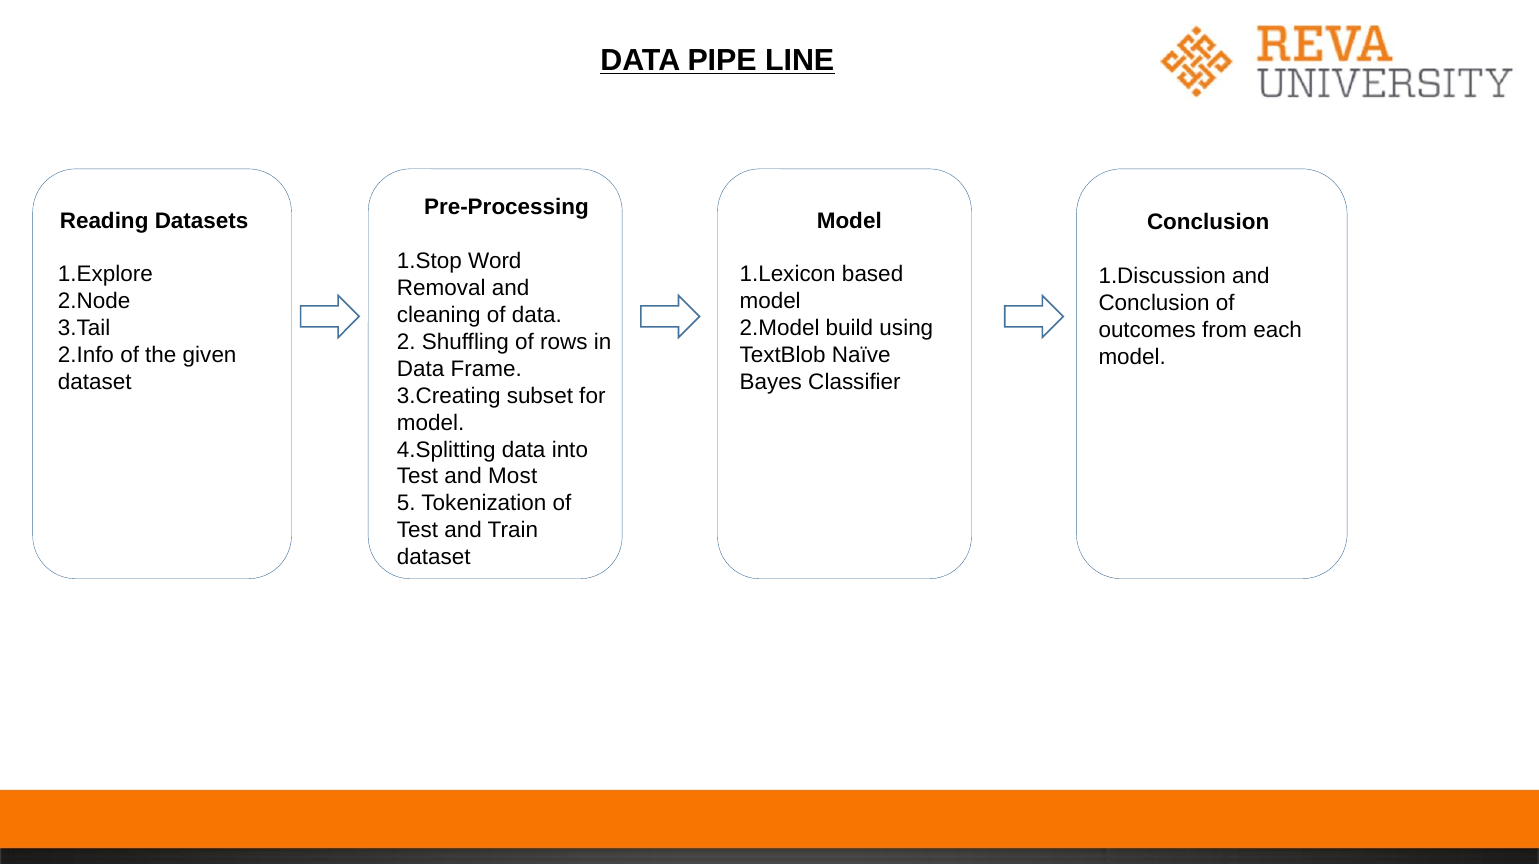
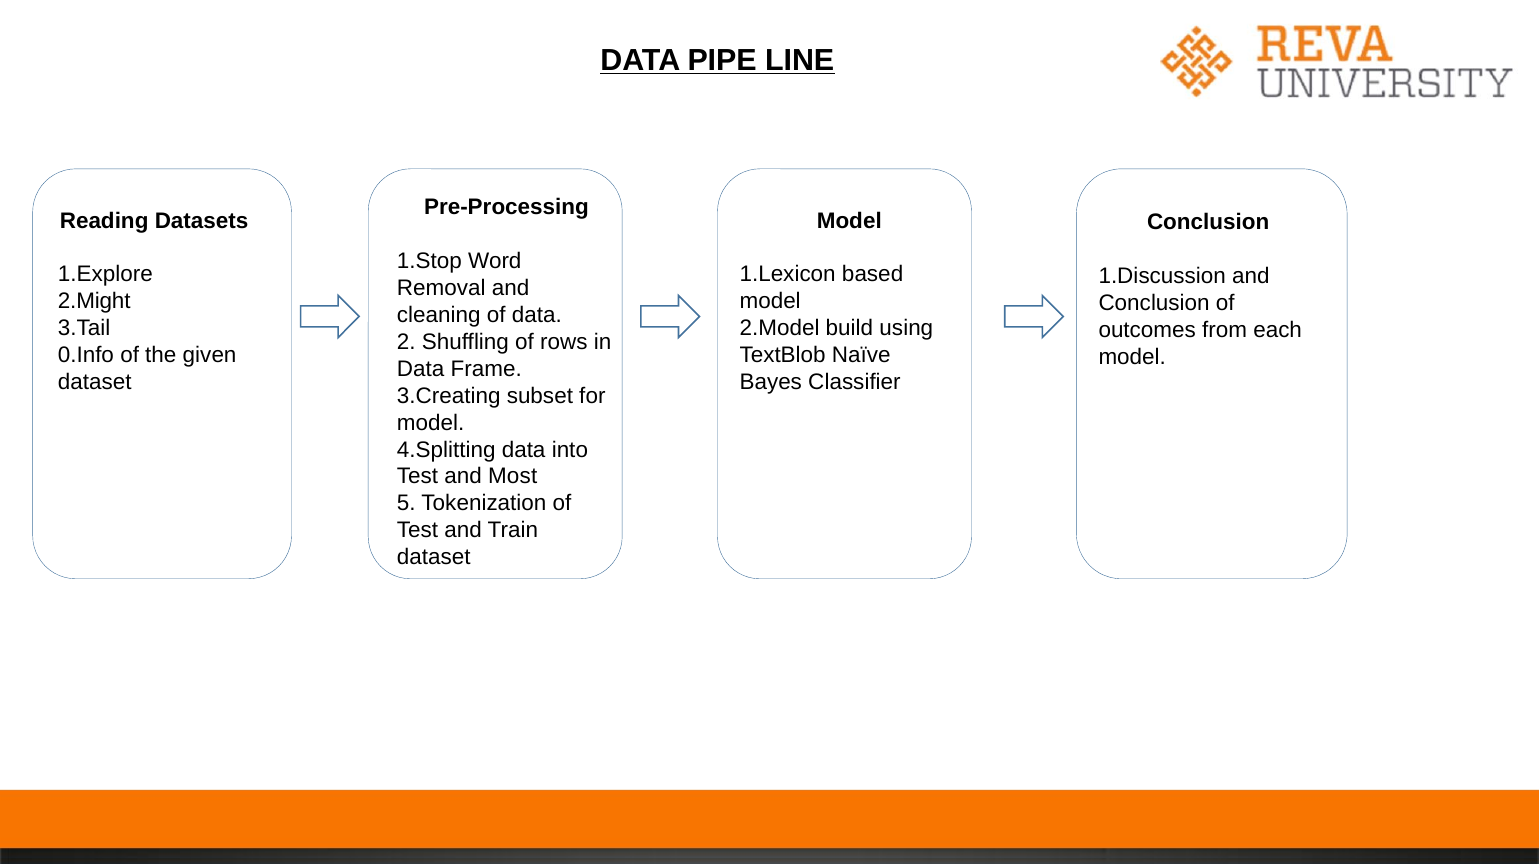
2.Node: 2.Node -> 2.Might
2.Info: 2.Info -> 0.Info
